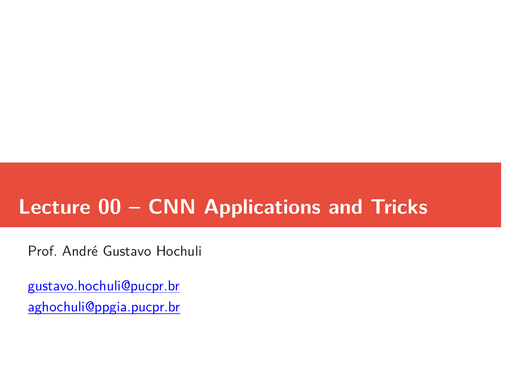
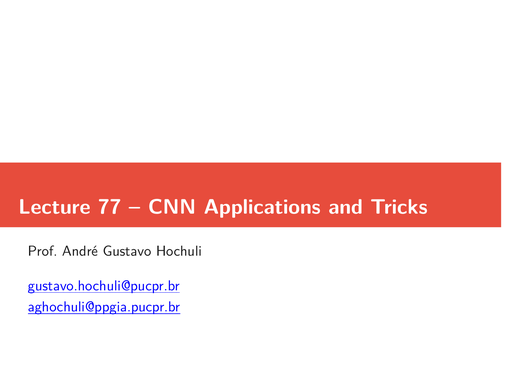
00: 00 -> 77
